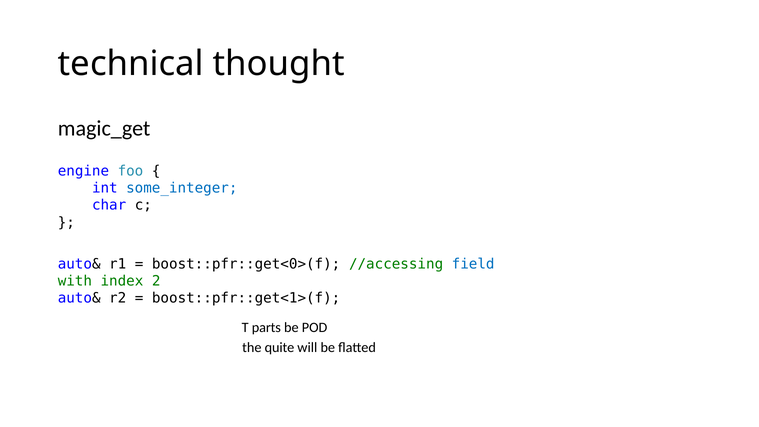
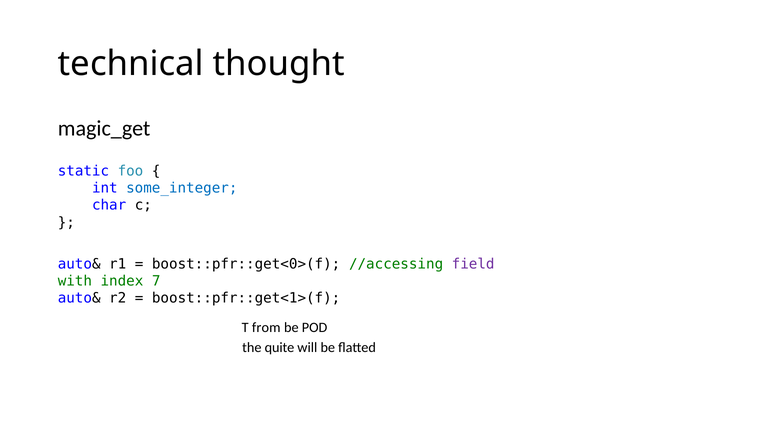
engine: engine -> static
field colour: blue -> purple
2: 2 -> 7
parts: parts -> from
